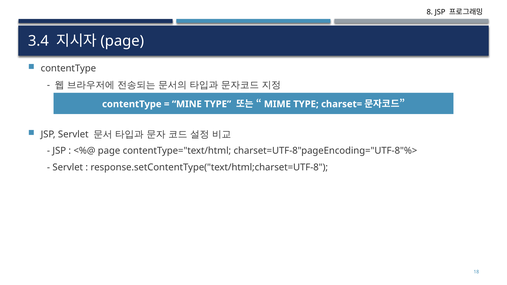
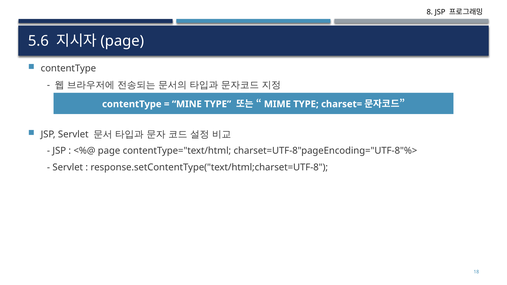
3.4: 3.4 -> 5.6
